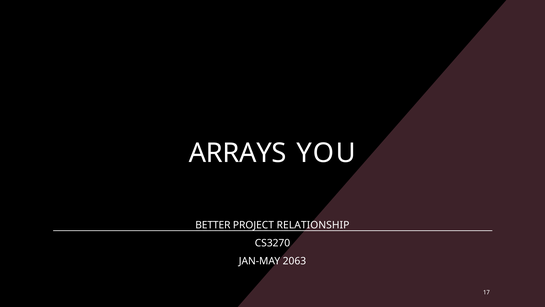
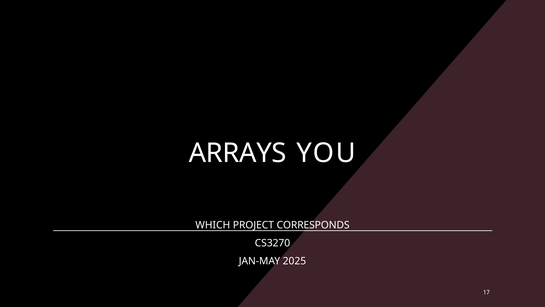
BETTER: BETTER -> WHICH
RELATIONSHIP: RELATIONSHIP -> CORRESPONDS
2063: 2063 -> 2025
